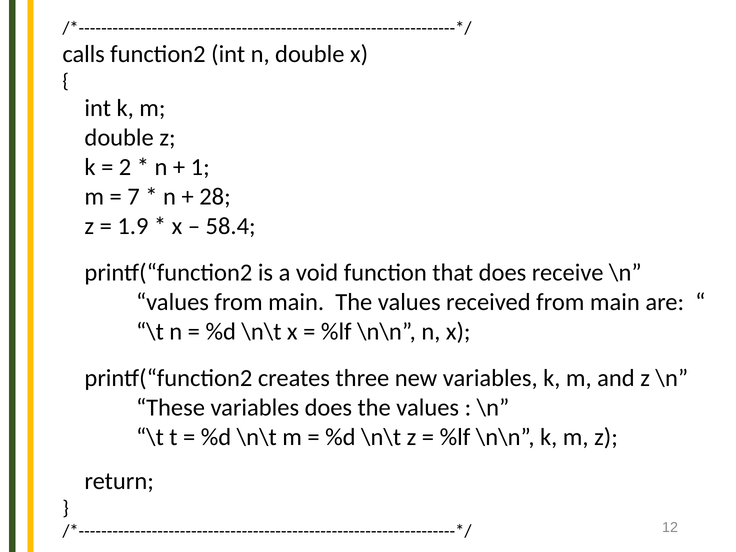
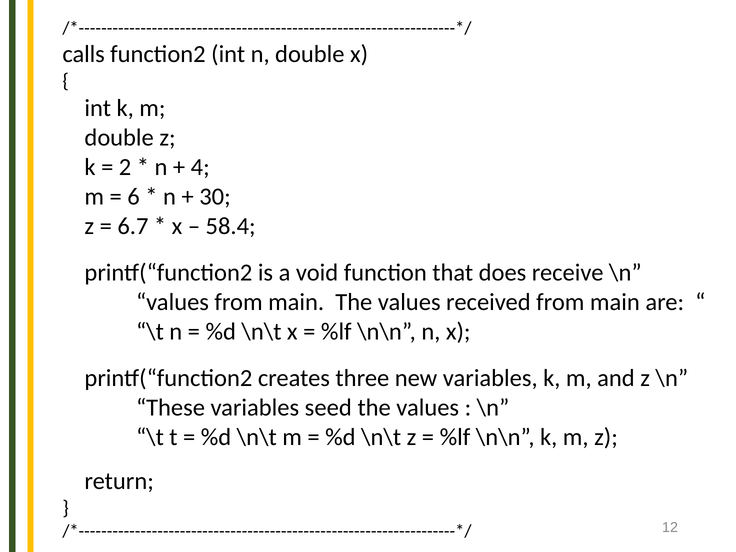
1: 1 -> 4
7: 7 -> 6
28: 28 -> 30
1.9: 1.9 -> 6.7
variables does: does -> seed
